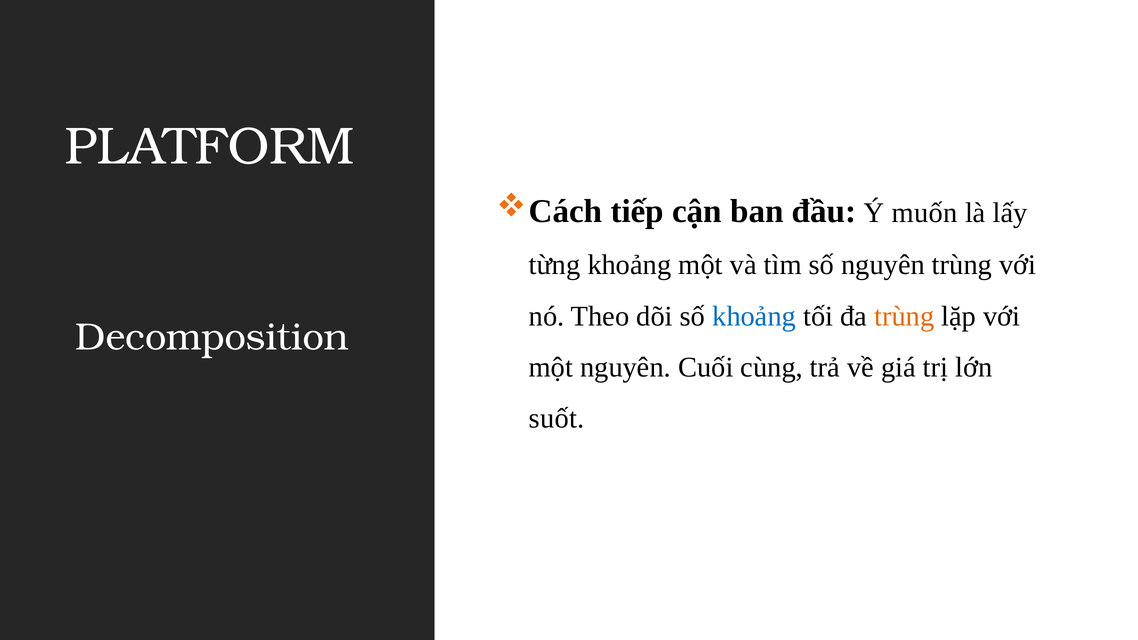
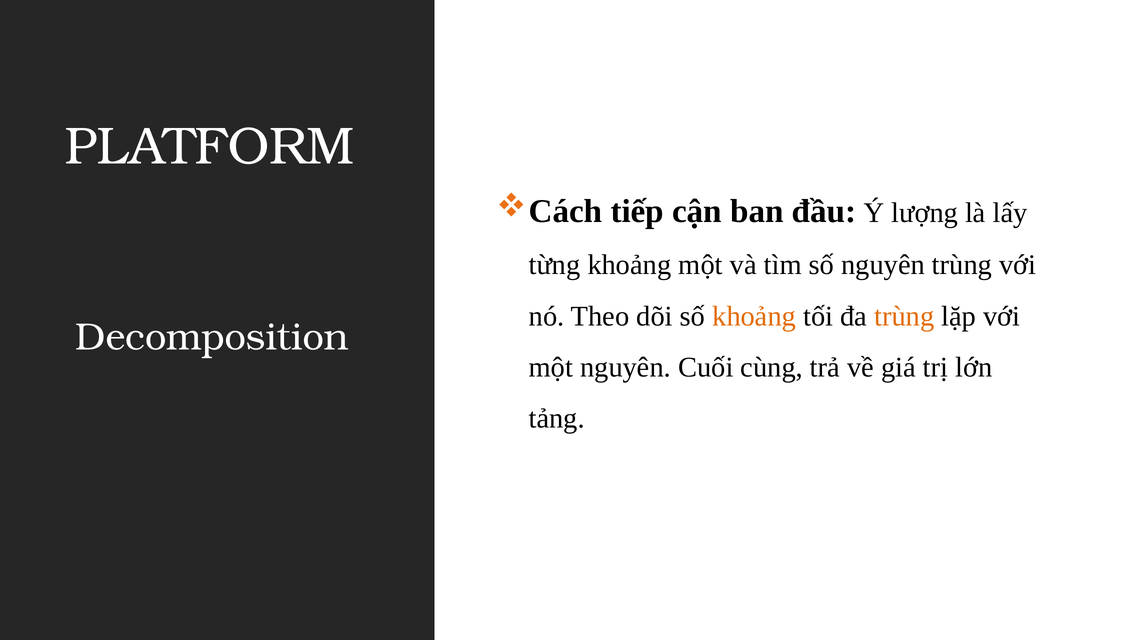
muốn: muốn -> lượng
khoảng at (754, 316) colour: blue -> orange
suốt: suốt -> tảng
